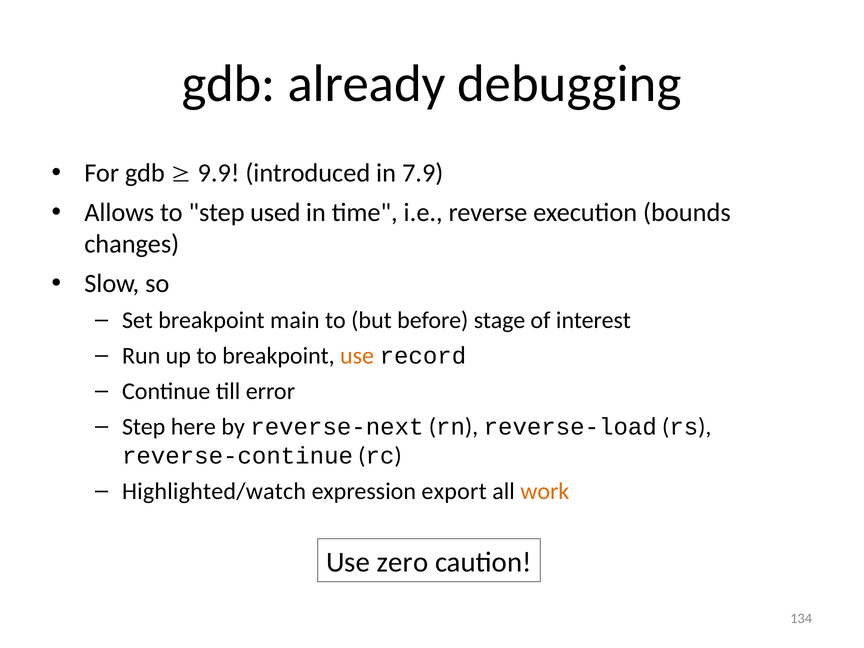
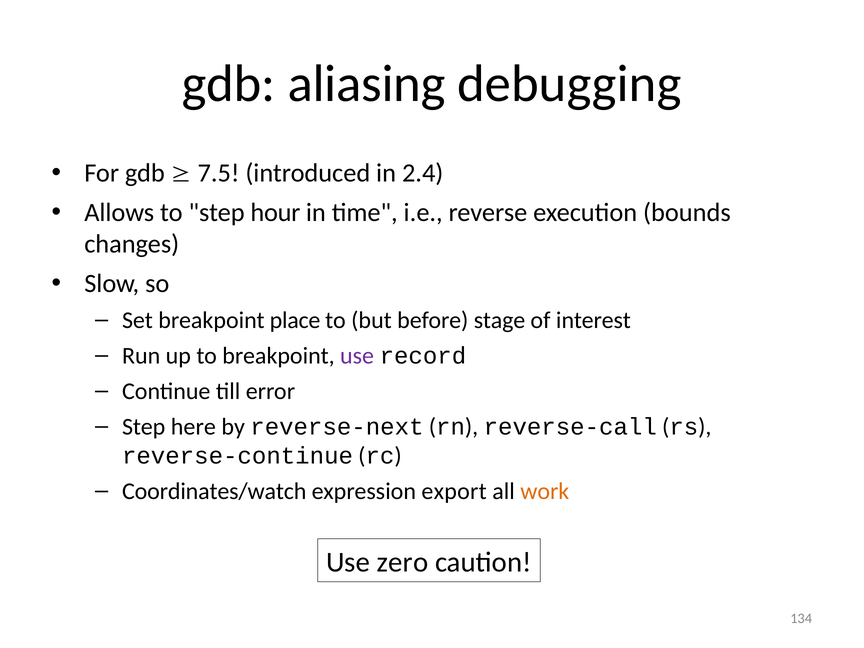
already: already -> aliasing
9.9: 9.9 -> 7.5
7.9: 7.9 -> 2.4
used: used -> hour
main: main -> place
use at (357, 356) colour: orange -> purple
reverse-load: reverse-load -> reverse-call
Highlighted/watch: Highlighted/watch -> Coordinates/watch
